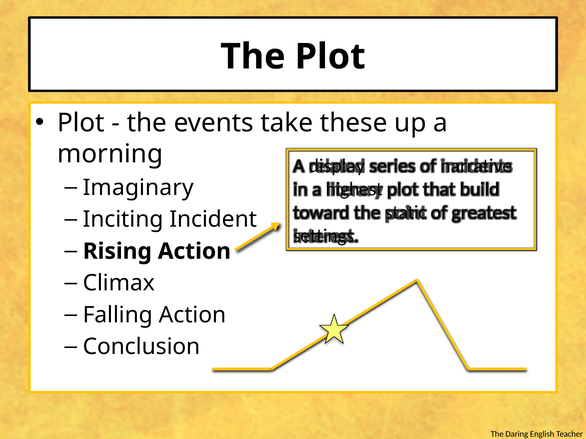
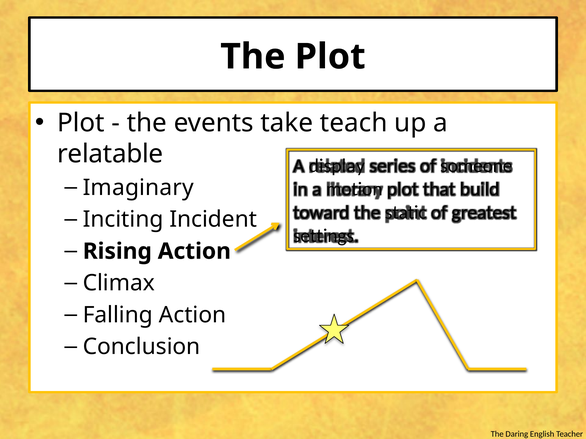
these: these -> teach
morning: morning -> relatable
narrative: narrative -> someone
highest: highest -> motion
